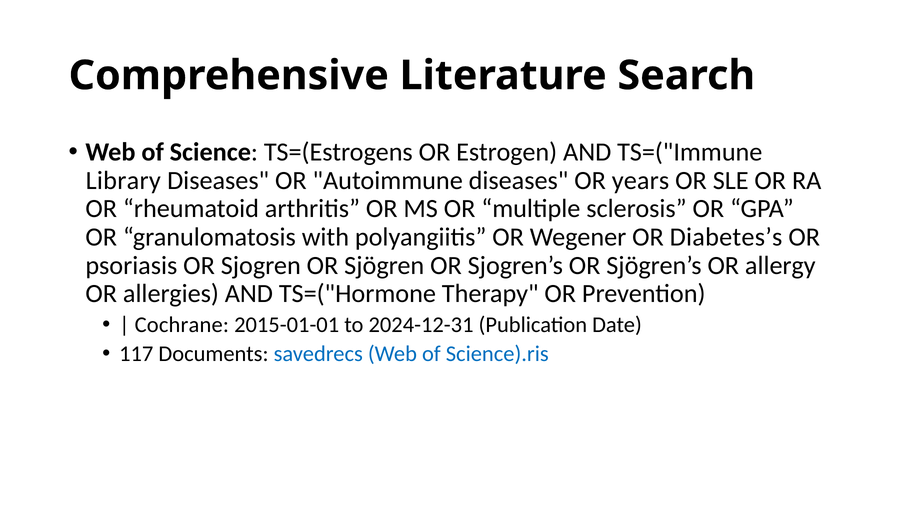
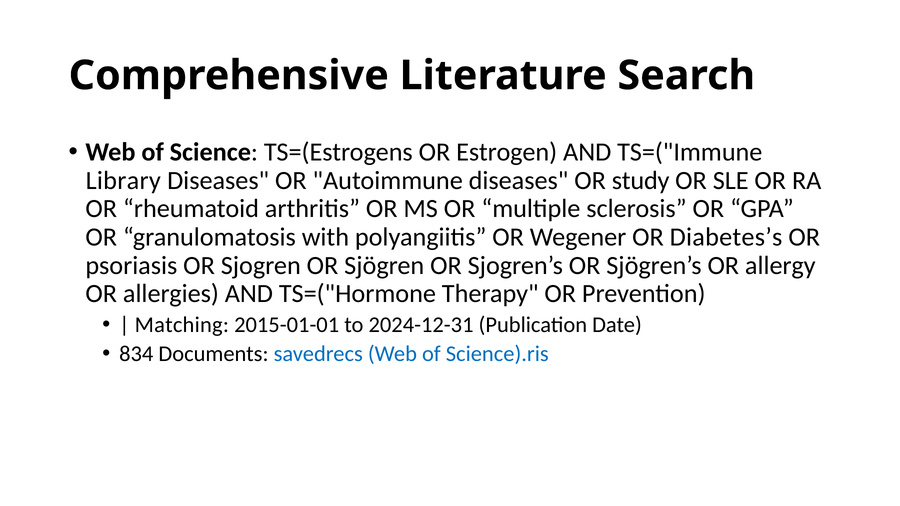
years: years -> study
Cochrane: Cochrane -> Matching
117: 117 -> 834
